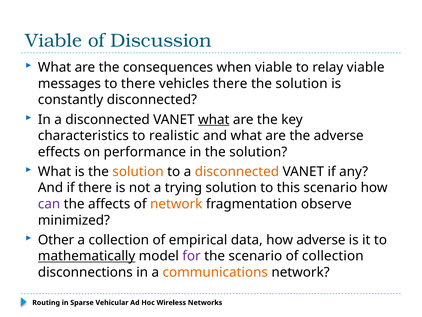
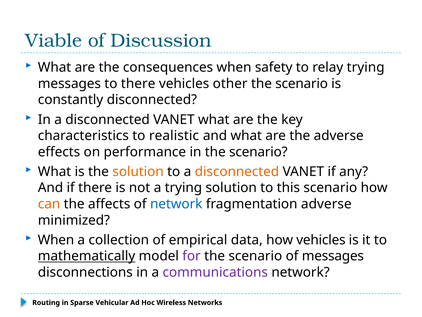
when viable: viable -> safety
relay viable: viable -> trying
vehicles there: there -> other
solution at (302, 84): solution -> scenario
what at (214, 119) underline: present -> none
in the solution: solution -> scenario
can colour: purple -> orange
network at (176, 204) colour: orange -> blue
fragmentation observe: observe -> adverse
Other at (56, 240): Other -> When
how adverse: adverse -> vehicles
of collection: collection -> messages
communications colour: orange -> purple
